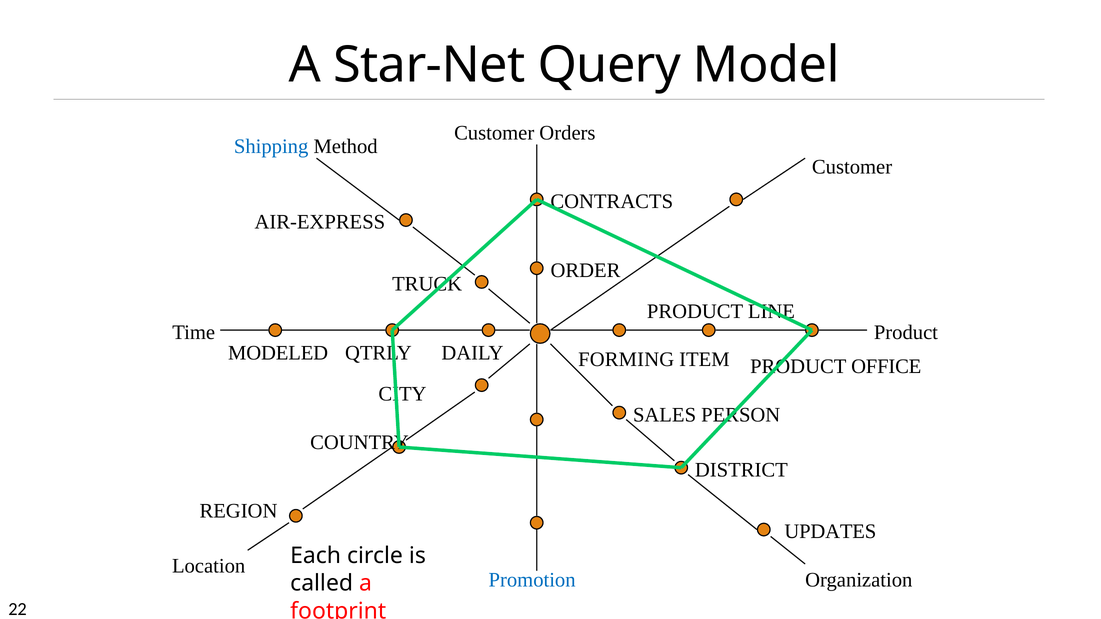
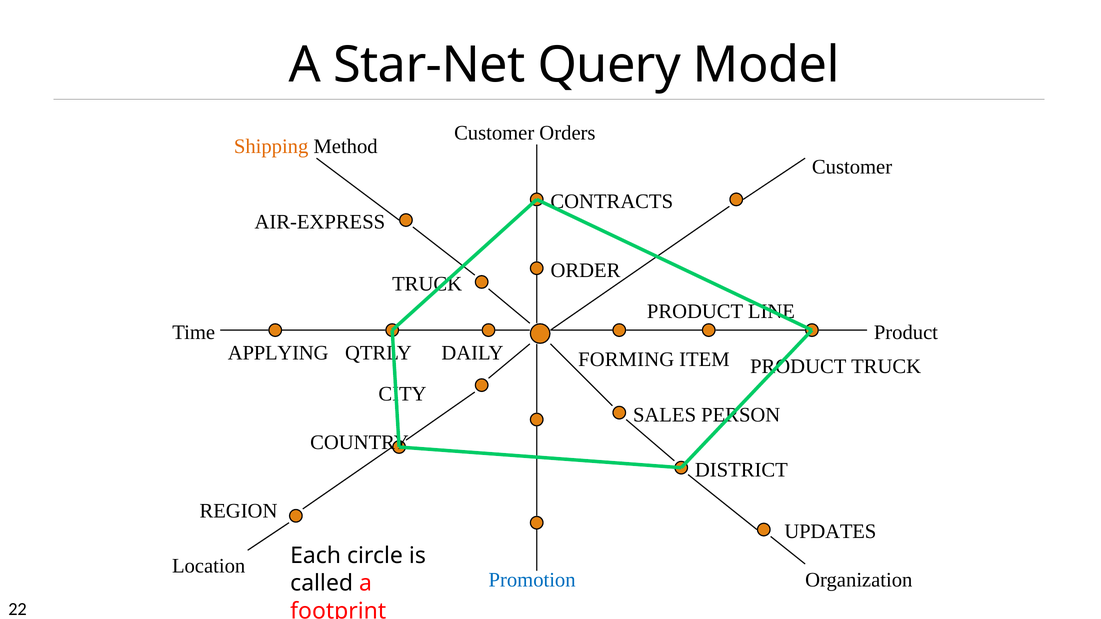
Shipping colour: blue -> orange
MODELED: MODELED -> APPLYING
OFFICE at (886, 367): OFFICE -> TRUCK
